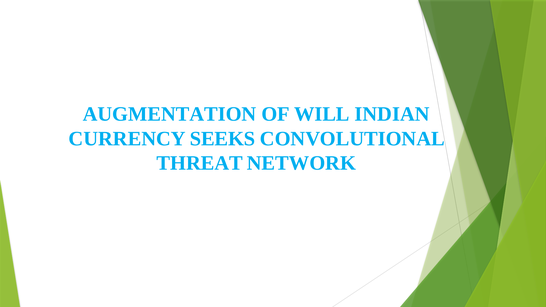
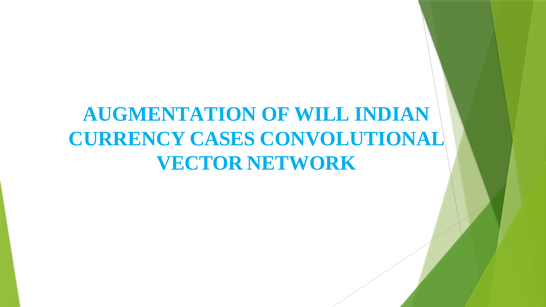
SEEKS: SEEKS -> CASES
THREAT: THREAT -> VECTOR
